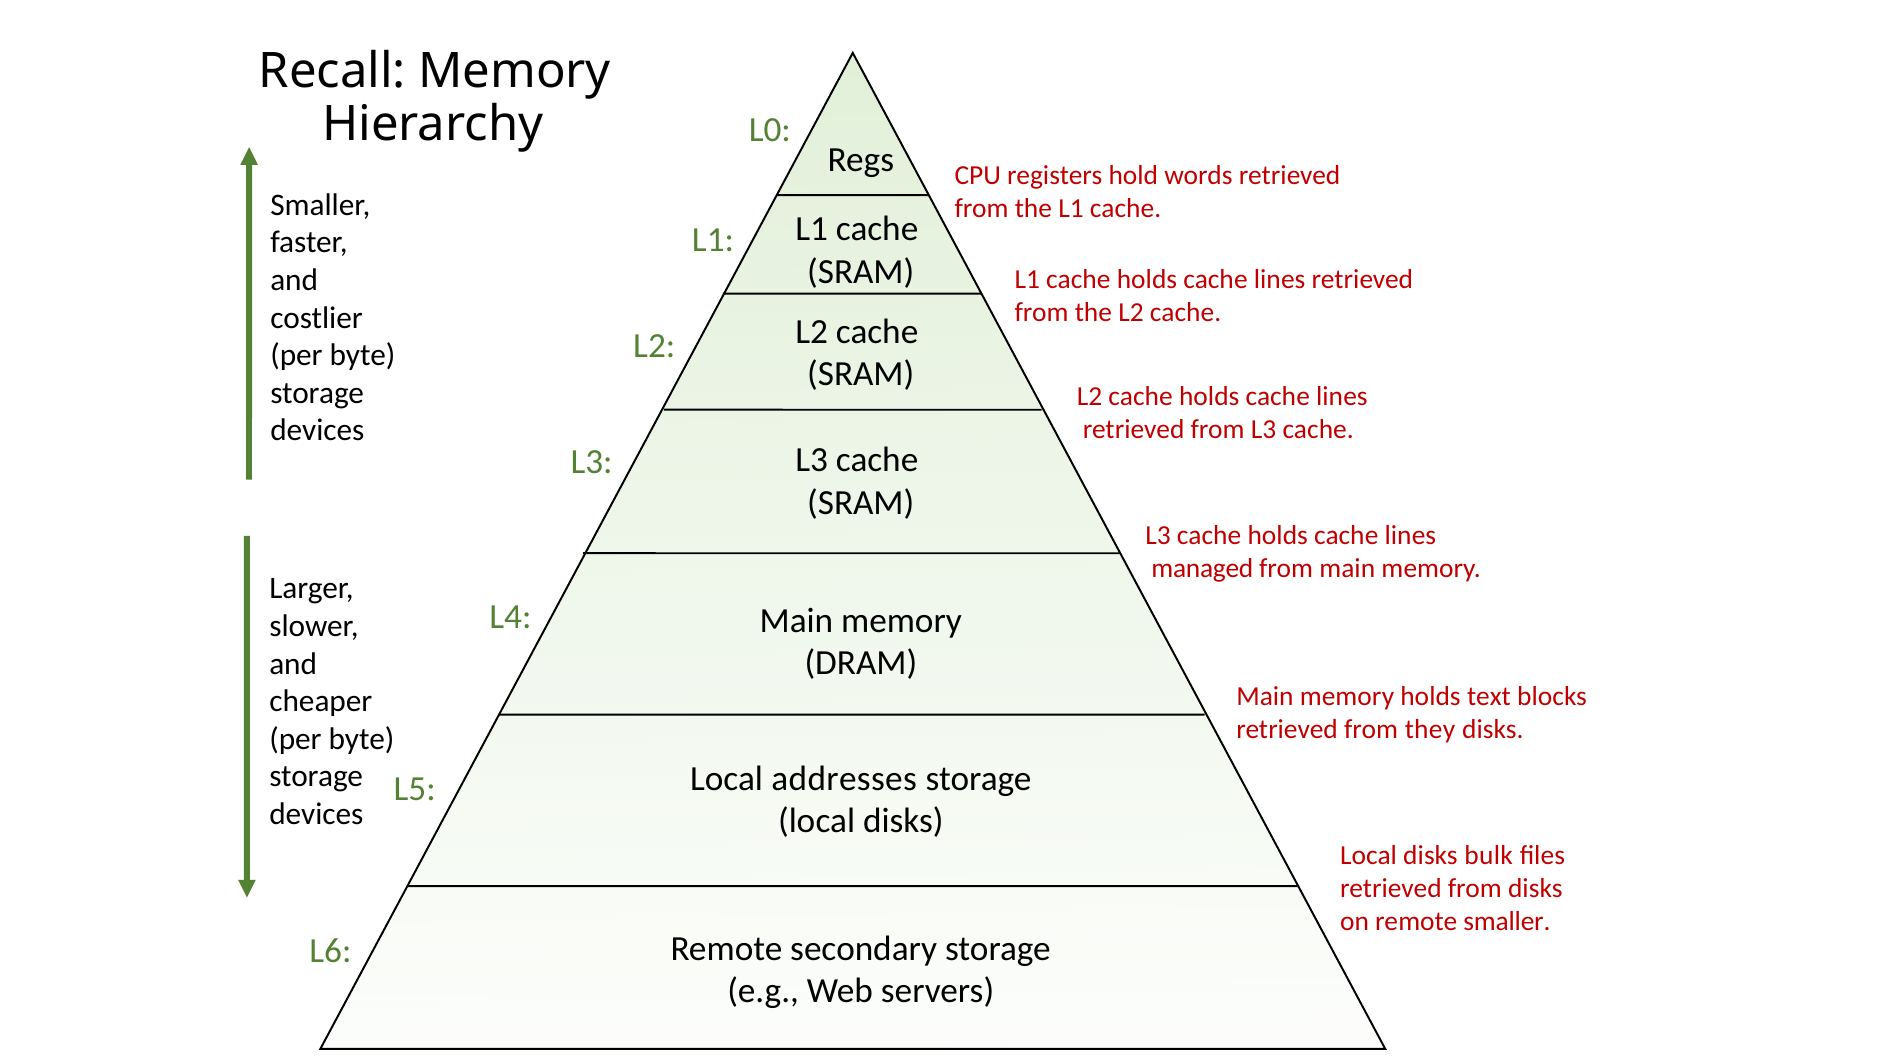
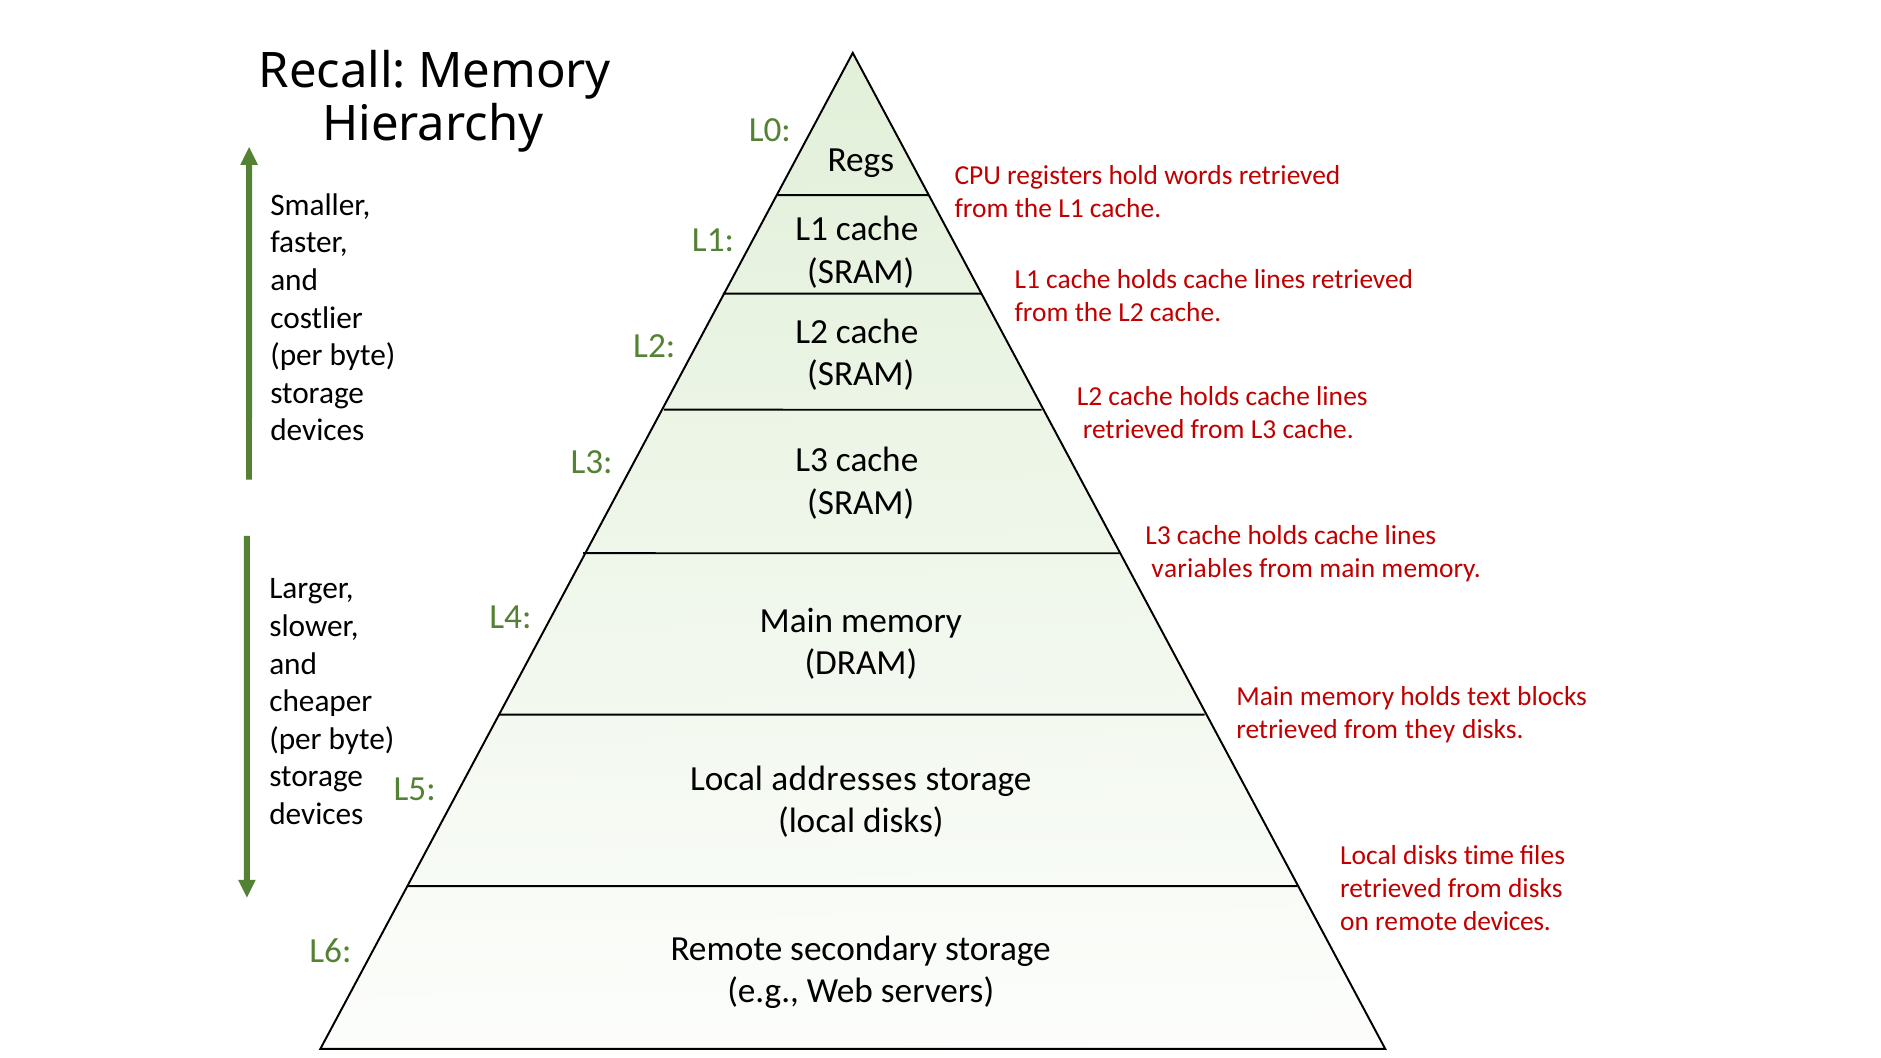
managed: managed -> variables
bulk: bulk -> time
remote smaller: smaller -> devices
